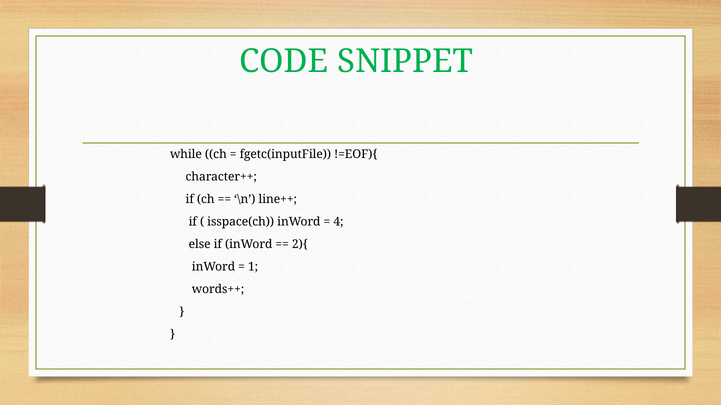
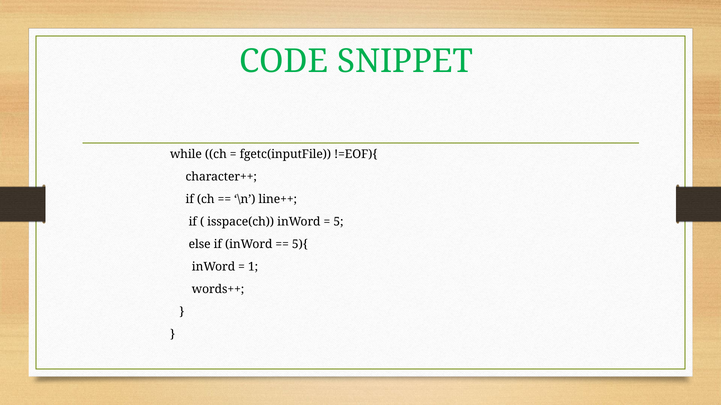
4: 4 -> 5
2){: 2){ -> 5){
